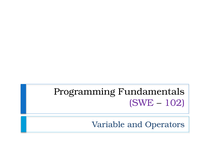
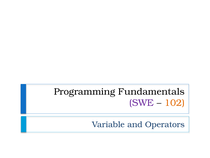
102 colour: purple -> orange
